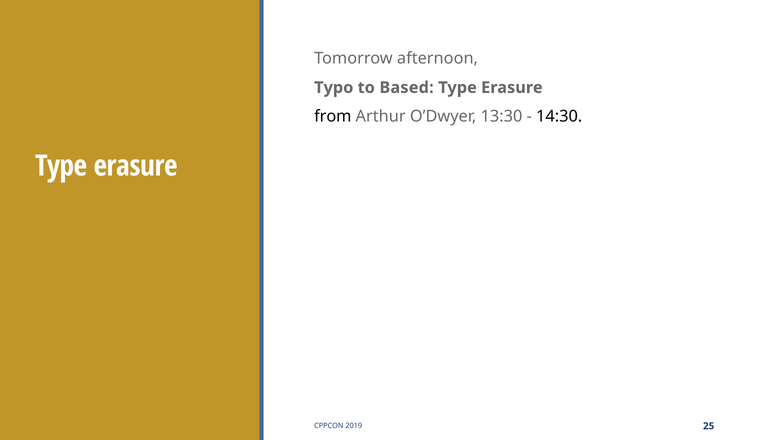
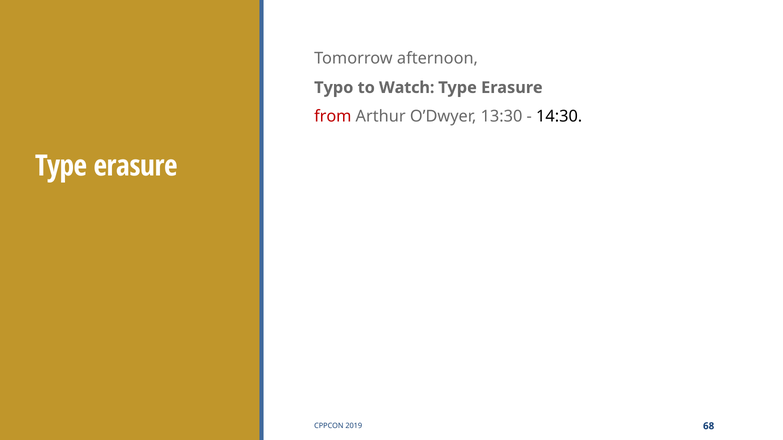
Based: Based -> Watch
from colour: black -> red
25: 25 -> 68
